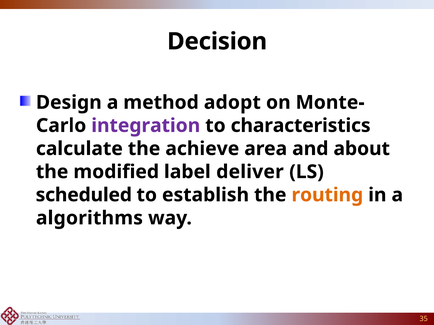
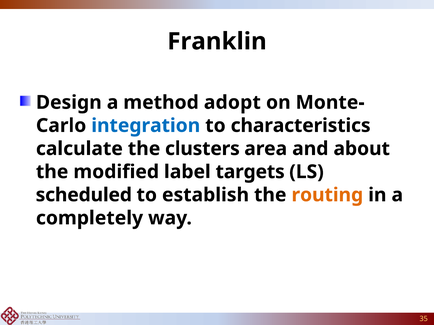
Decision: Decision -> Franklin
integration colour: purple -> blue
achieve: achieve -> clusters
deliver: deliver -> targets
algorithms: algorithms -> completely
